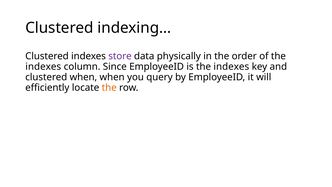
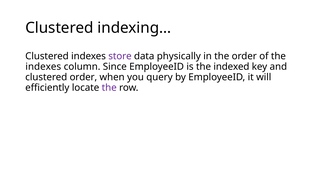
is the indexes: indexes -> indexed
clustered when: when -> order
the at (109, 88) colour: orange -> purple
